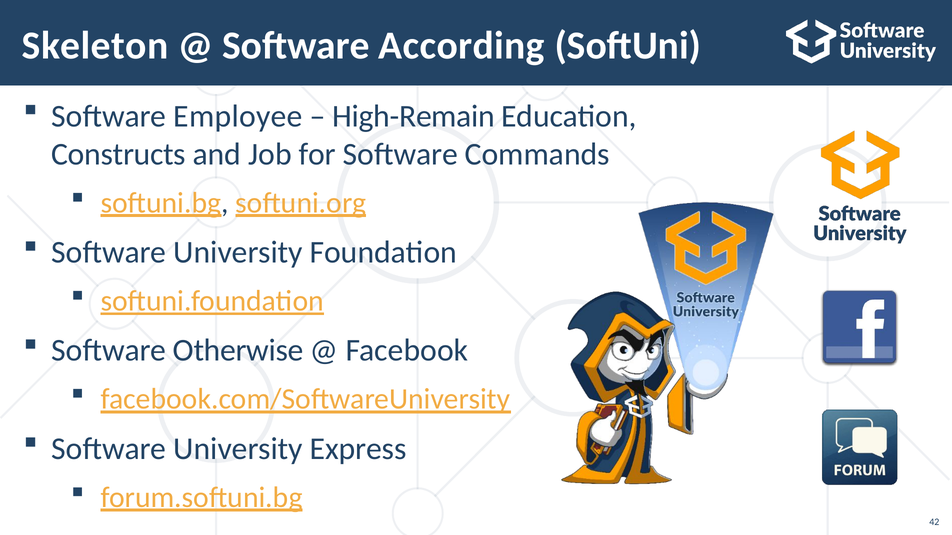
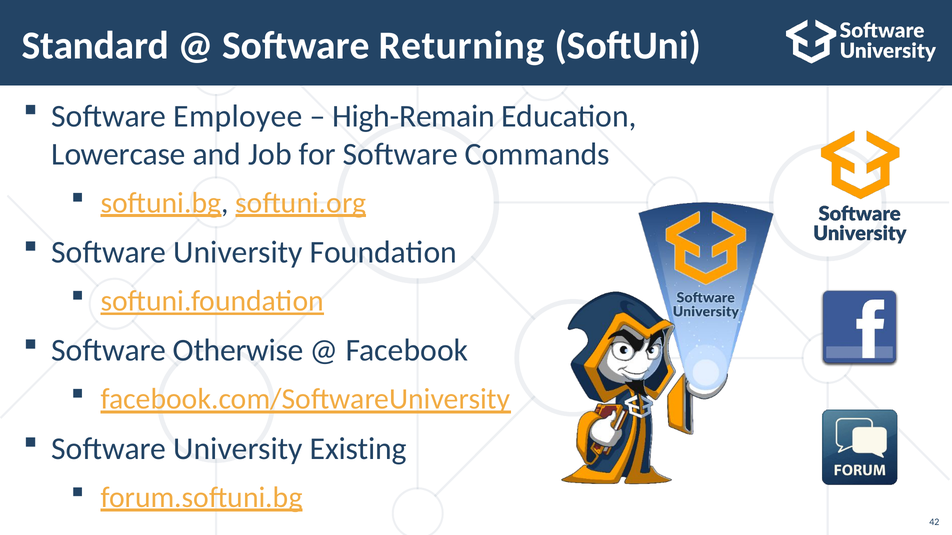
Skeleton: Skeleton -> Standard
According: According -> Returning
Constructs: Constructs -> Lowercase
Express: Express -> Existing
